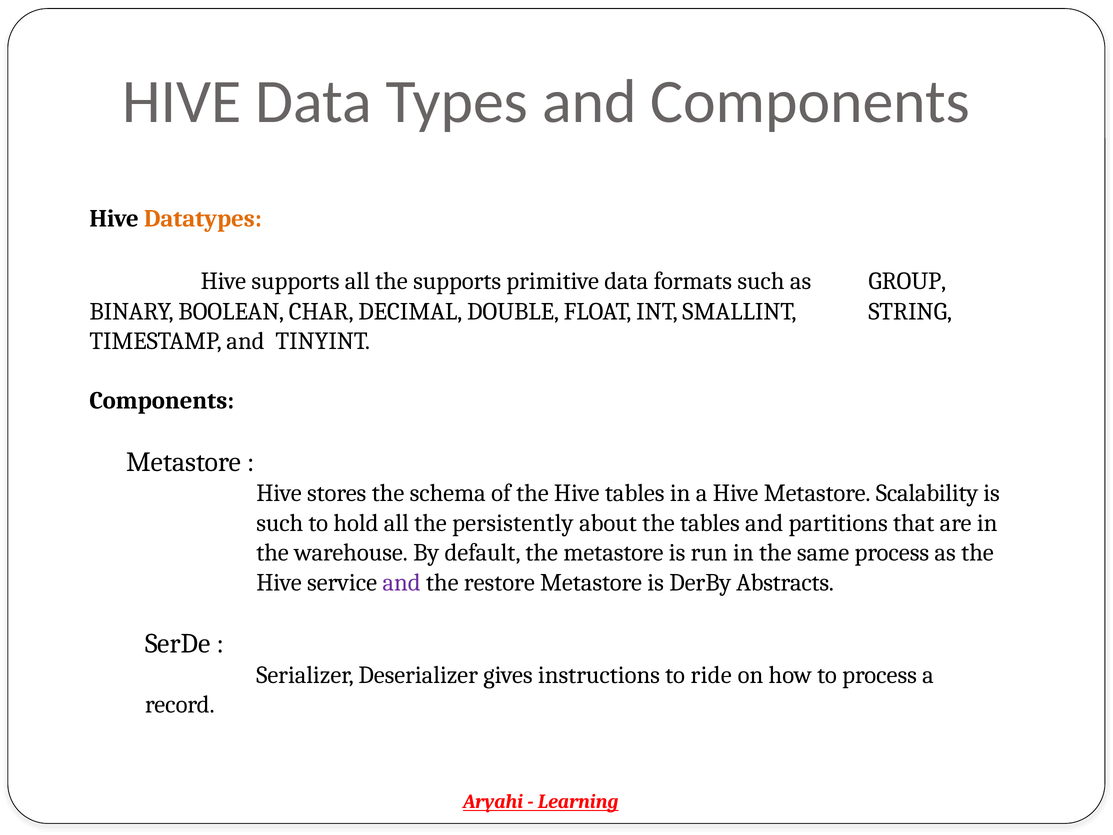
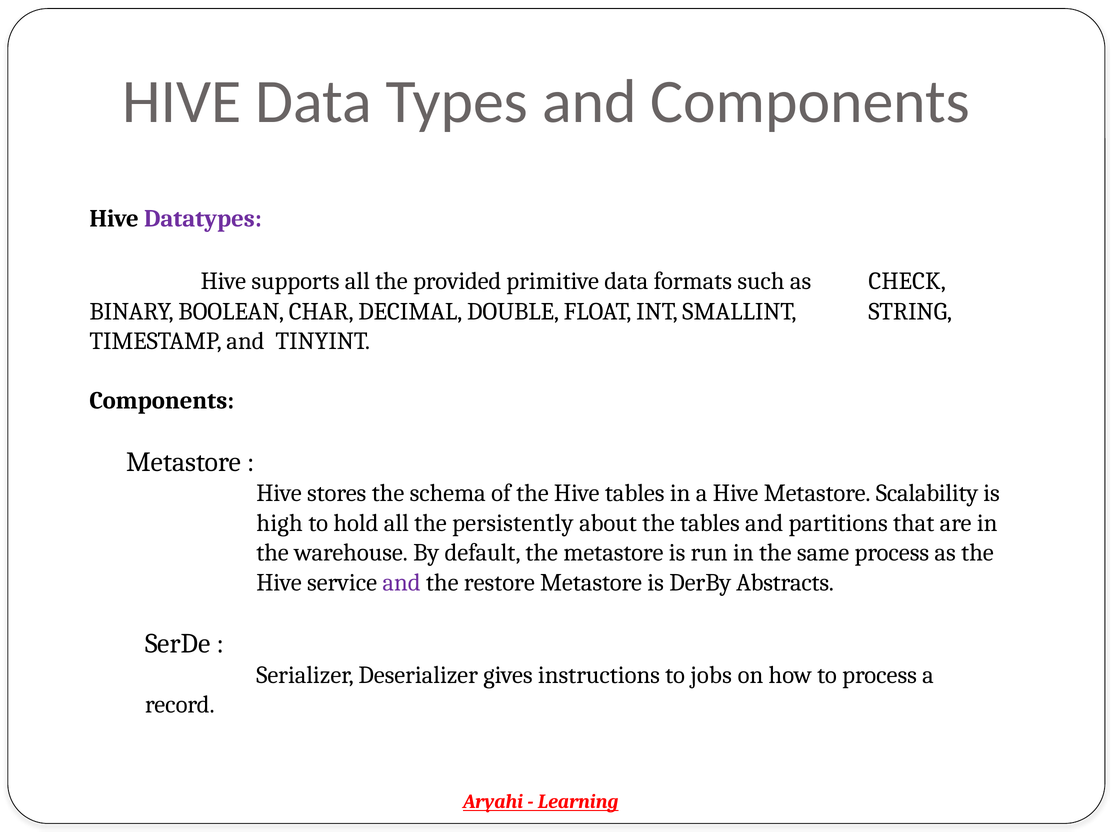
Datatypes colour: orange -> purple
the supports: supports -> provided
GROUP: GROUP -> CHECK
such at (280, 523): such -> high
ride: ride -> jobs
